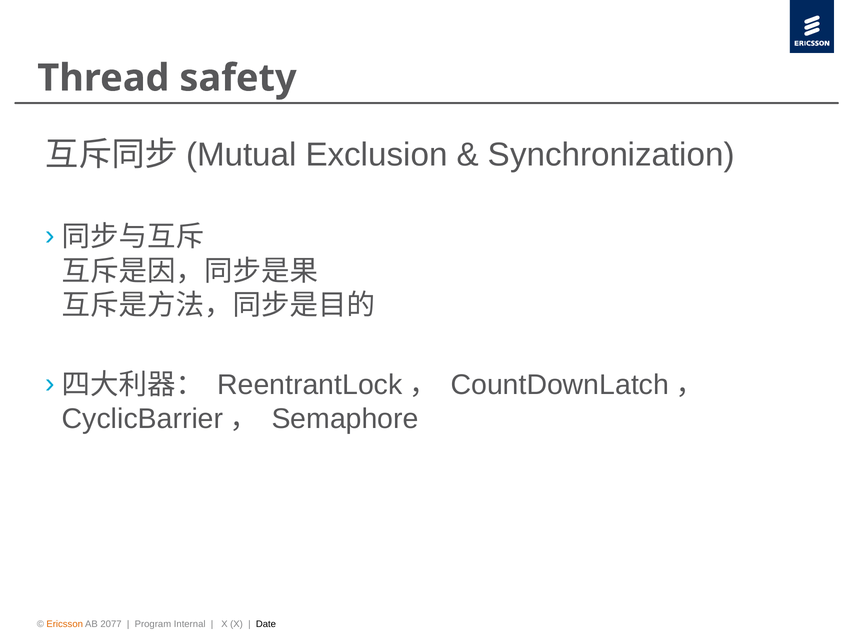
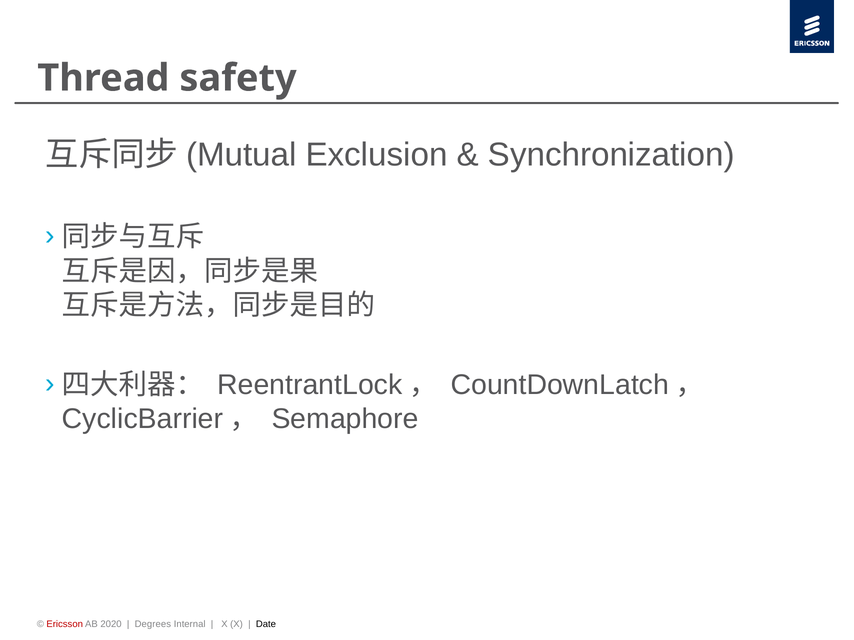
Ericsson colour: orange -> red
2077: 2077 -> 2020
Program: Program -> Degrees
